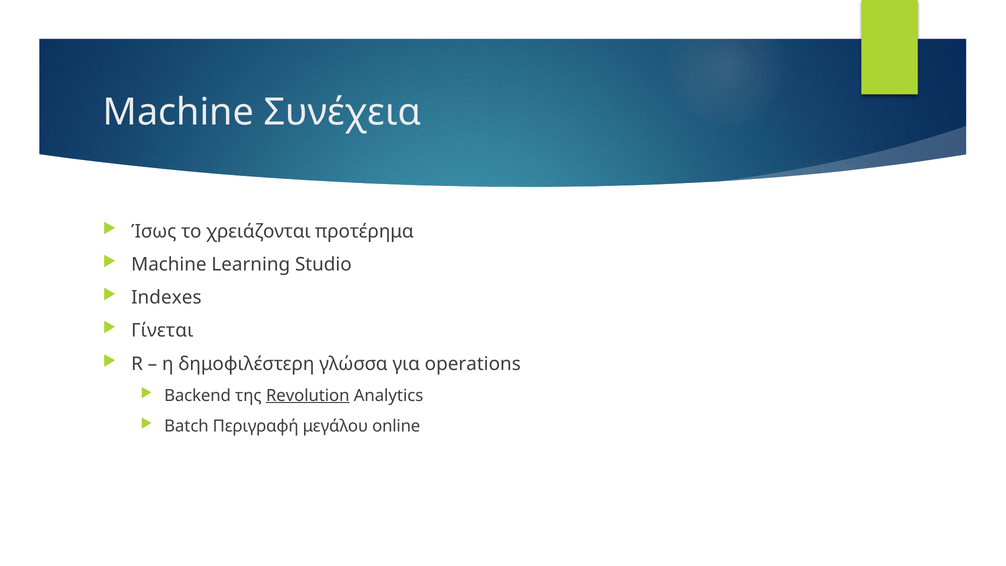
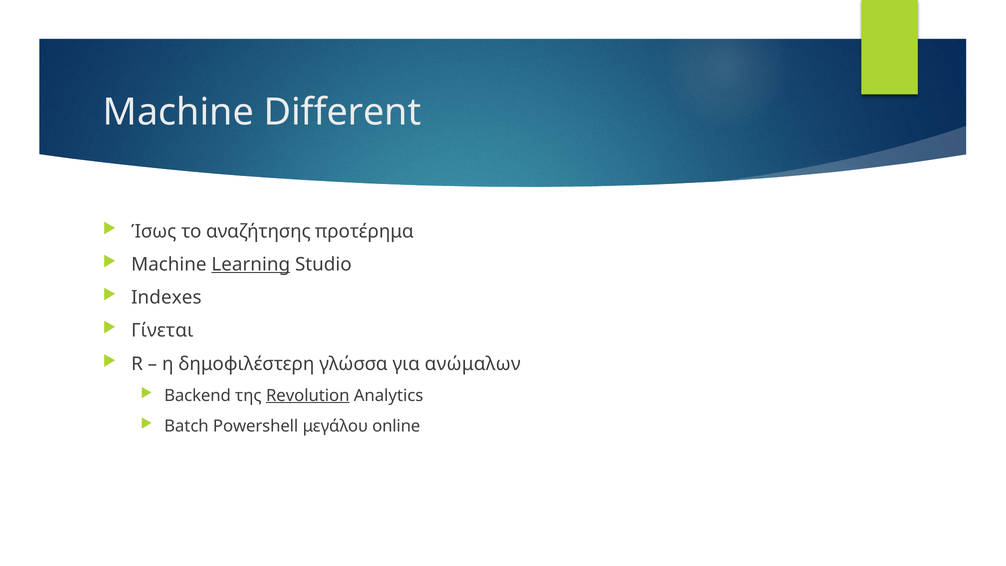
Συνέχεια: Συνέχεια -> Different
χρειάζονται: χρειάζονται -> αναζήτησης
Learning underline: none -> present
operations: operations -> ανώμαλων
Περιγραφή: Περιγραφή -> Powershell
